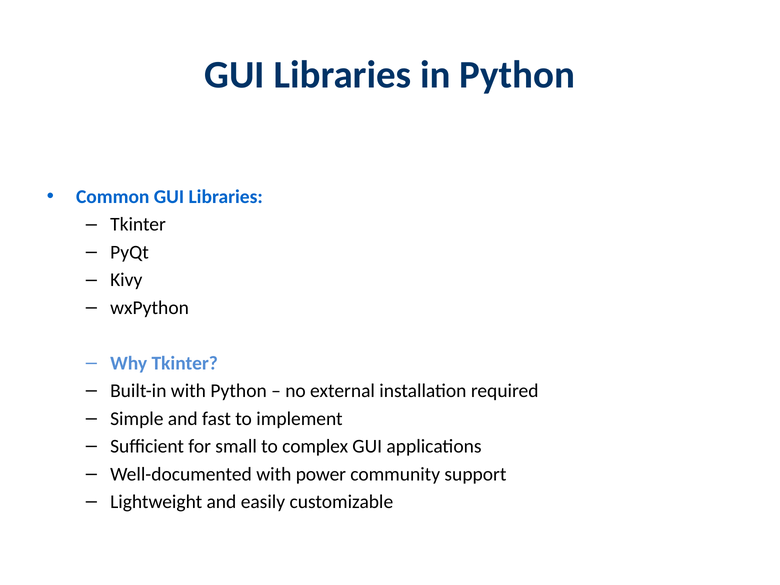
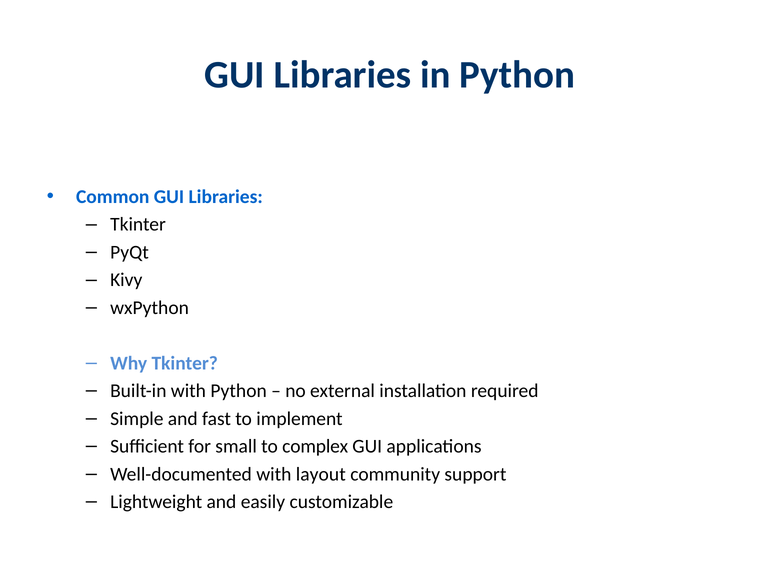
power: power -> layout
